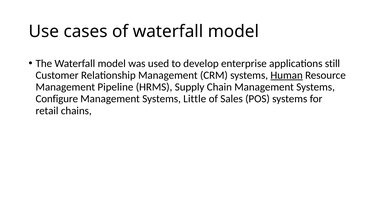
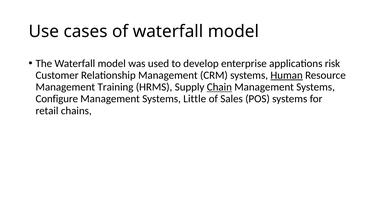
still: still -> risk
Pipeline: Pipeline -> Training
Chain underline: none -> present
